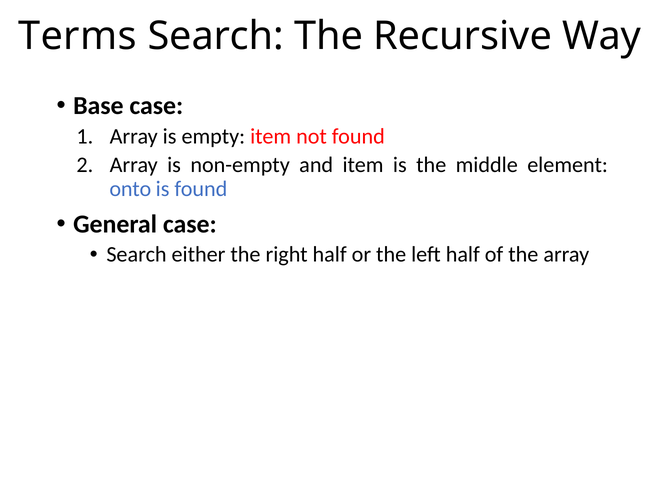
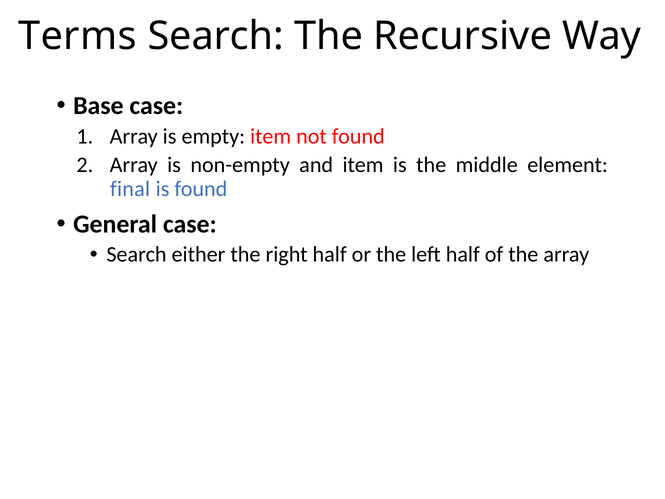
onto: onto -> final
